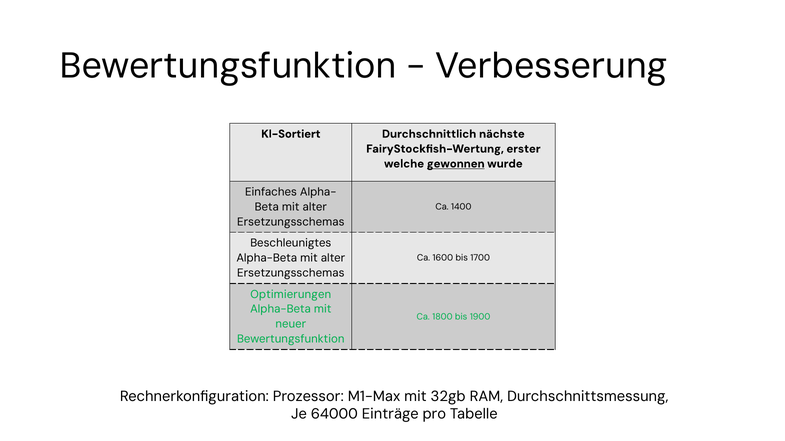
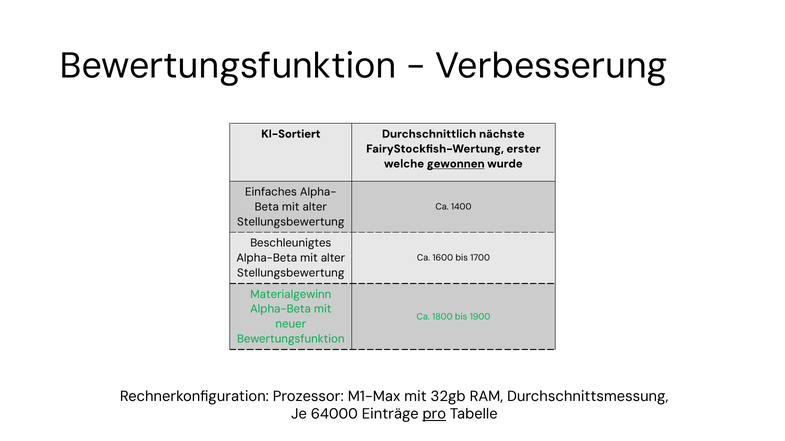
Ersetzungsschemas at (291, 222): Ersetzungsschemas -> Stellungsbewertung
Ersetzungsschemas at (291, 273): Ersetzungsschemas -> Stellungsbewertung
Optimierungen: Optimierungen -> Materialgewinn
pro underline: none -> present
